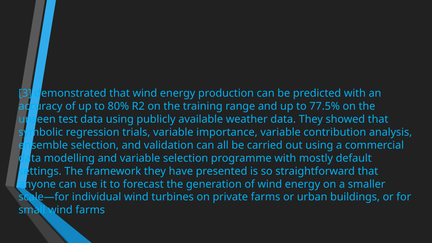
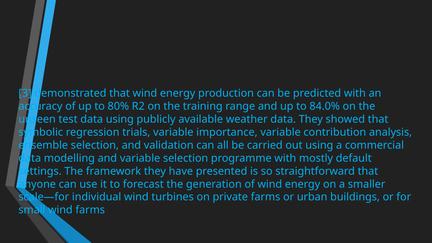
77.5%: 77.5% -> 84.0%
